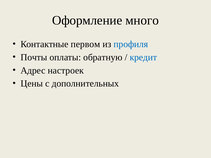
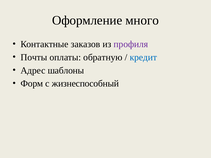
первом: первом -> заказов
профиля colour: blue -> purple
настроек: настроек -> шаблоны
Цены: Цены -> Форм
дополнительных: дополнительных -> жизнеспособный
